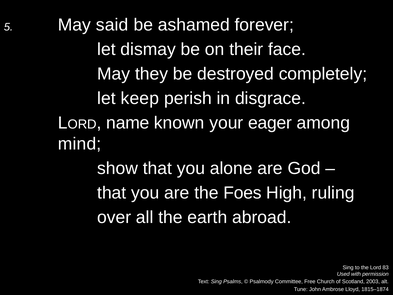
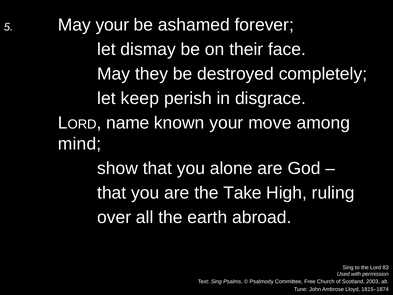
May said: said -> your
eager: eager -> move
Foes: Foes -> Take
